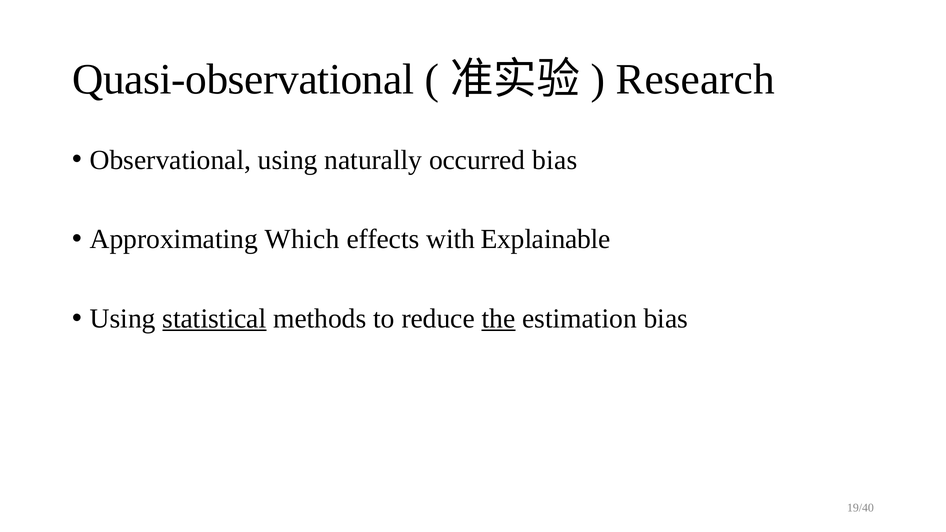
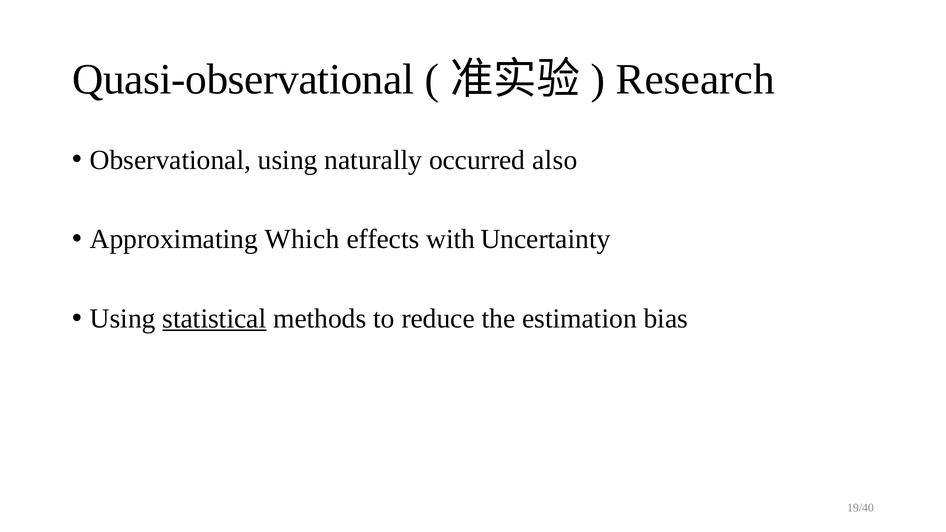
occurred bias: bias -> also
Explainable: Explainable -> Uncertainty
the underline: present -> none
